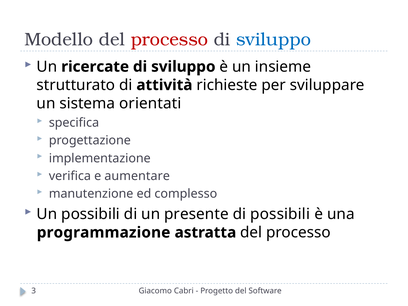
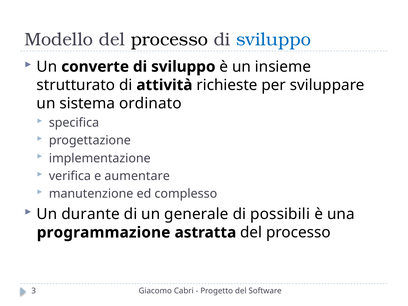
processo at (169, 39) colour: red -> black
ricercate: ricercate -> converte
orientati: orientati -> ordinato
Un possibili: possibili -> durante
presente: presente -> generale
